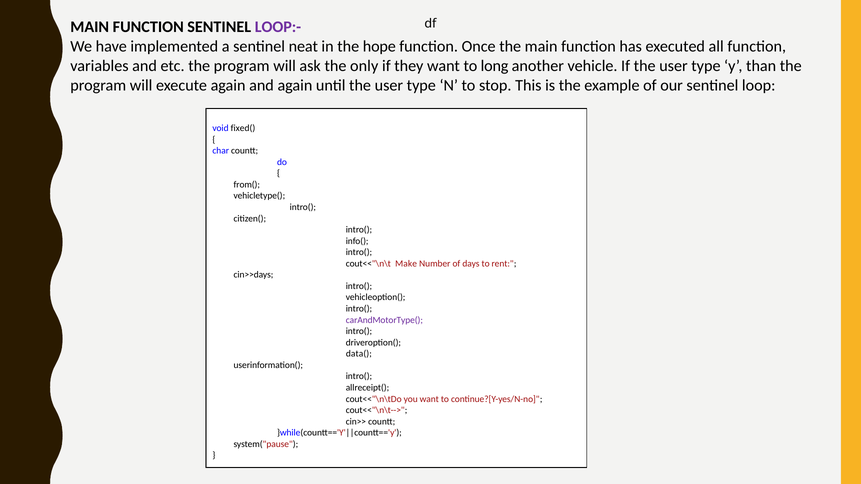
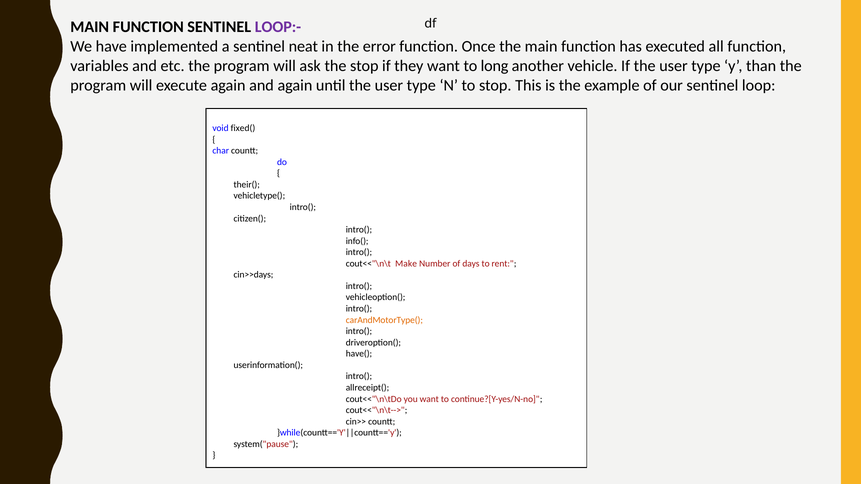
hope: hope -> error
the only: only -> stop
from(: from( -> their(
carAndMotorType( colour: purple -> orange
data(: data( -> have(
